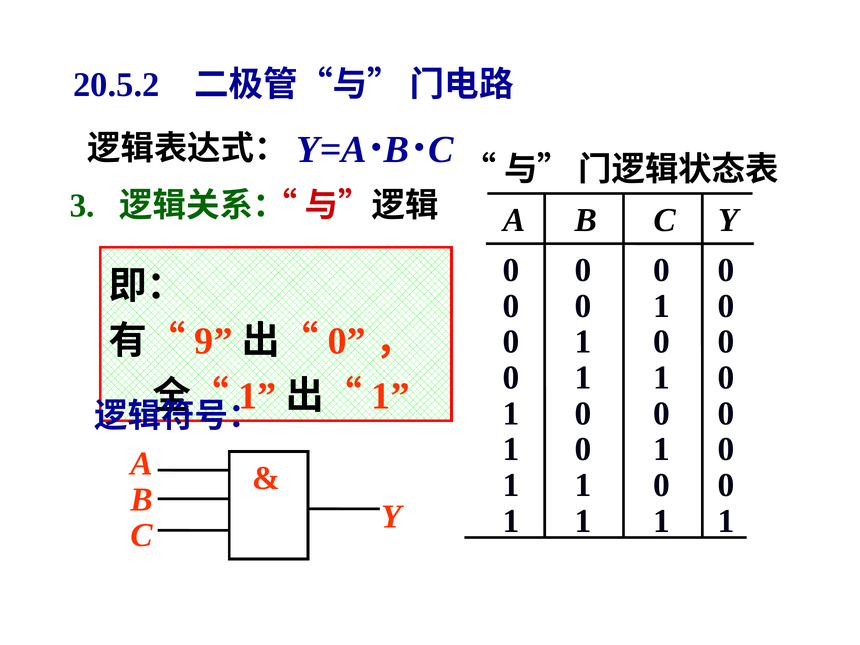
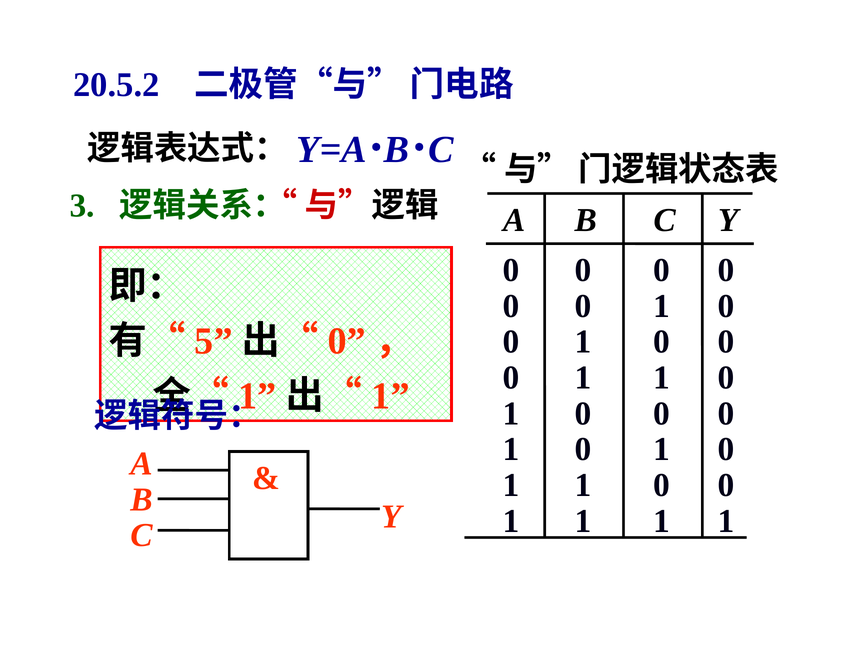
9: 9 -> 5
